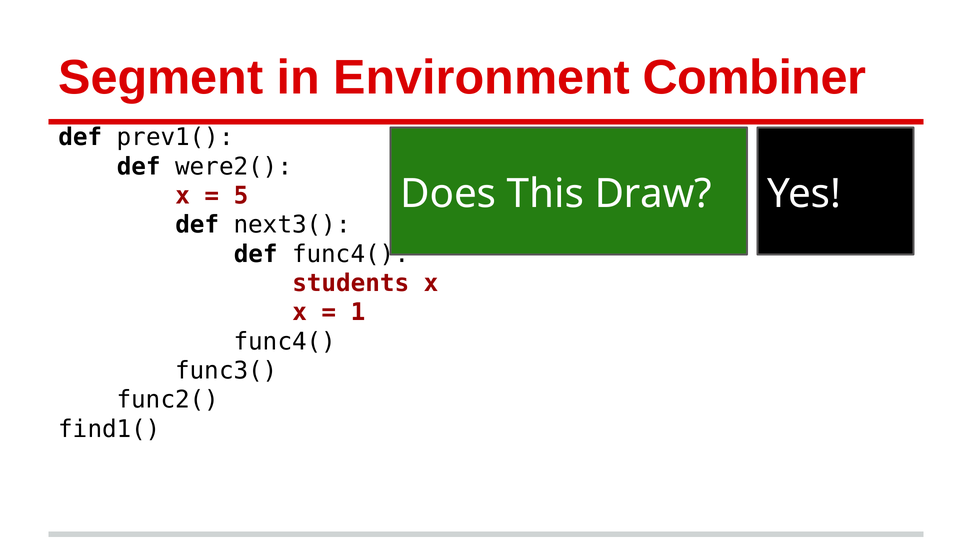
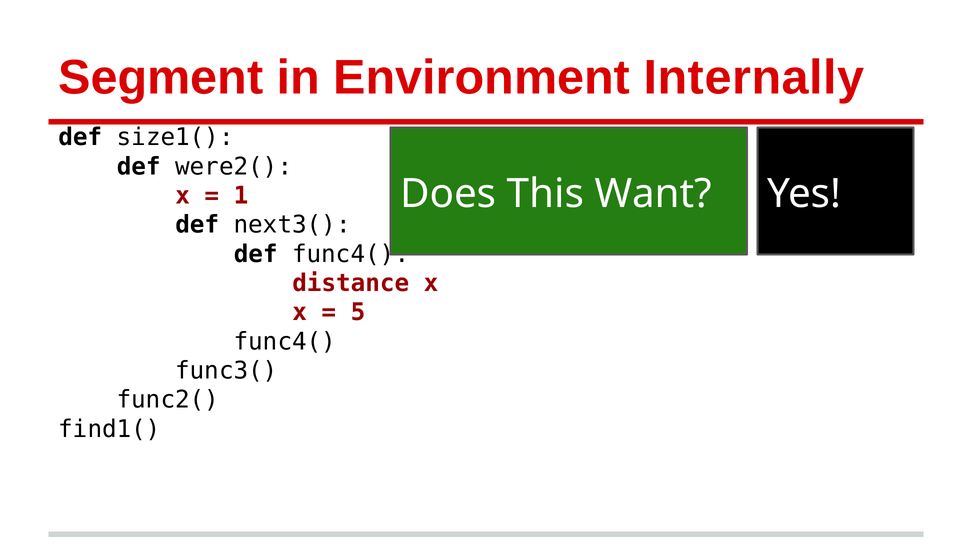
Combiner: Combiner -> Internally
prev1(: prev1( -> size1(
Draw: Draw -> Want
5: 5 -> 1
students: students -> distance
1: 1 -> 5
